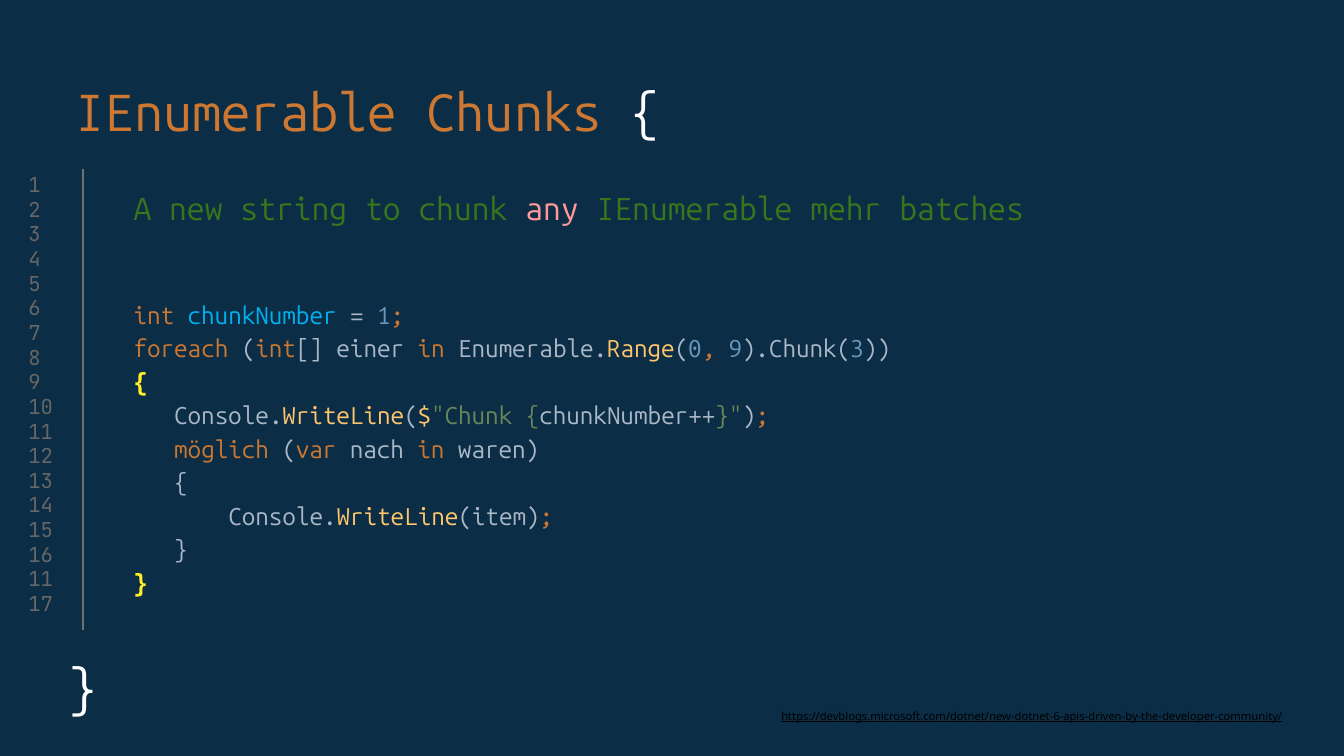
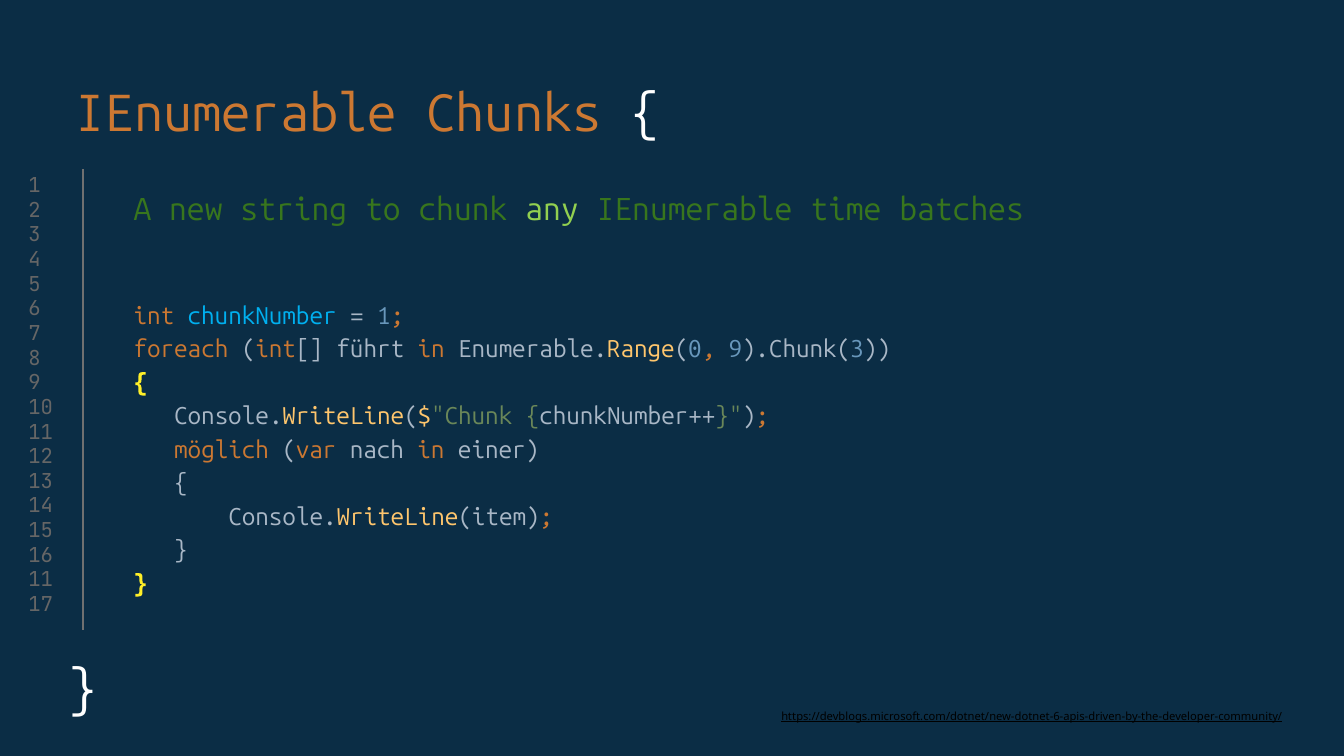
any colour: pink -> light green
mehr: mehr -> time
einer: einer -> führt
waren: waren -> einer
